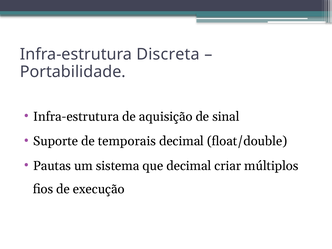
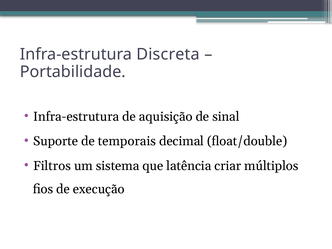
Pautas: Pautas -> Filtros
que decimal: decimal -> latência
